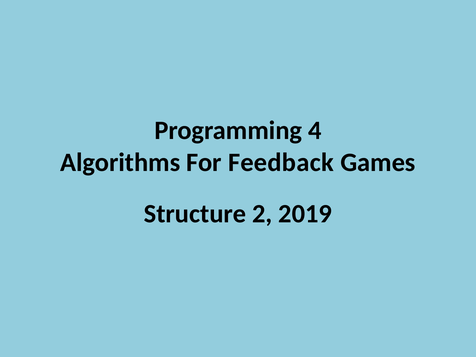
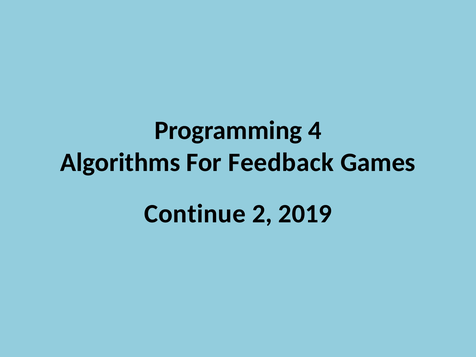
Structure: Structure -> Continue
